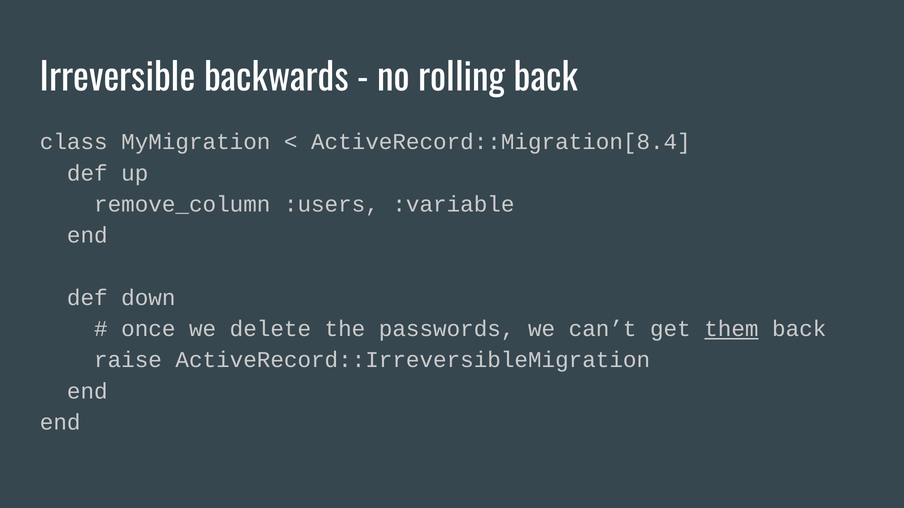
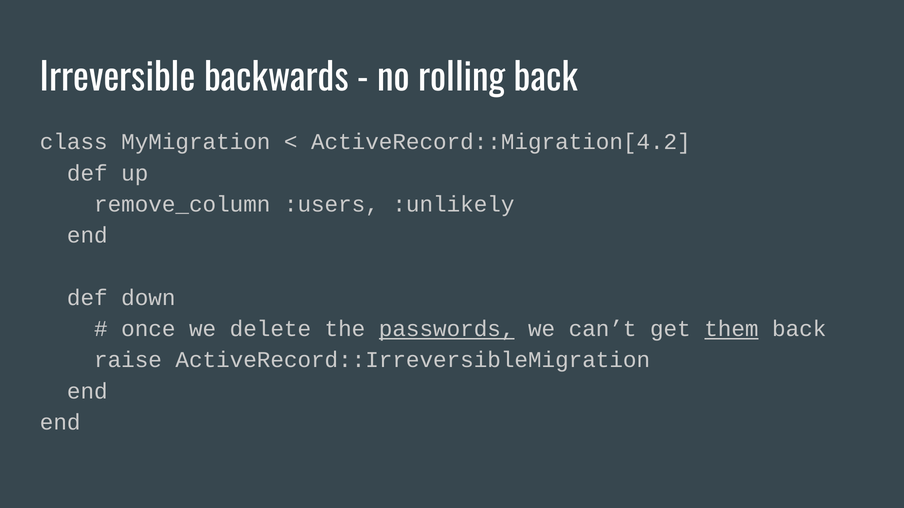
ActiveRecord::Migration[8.4: ActiveRecord::Migration[8.4 -> ActiveRecord::Migration[4.2
:variable: :variable -> :unlikely
passwords underline: none -> present
